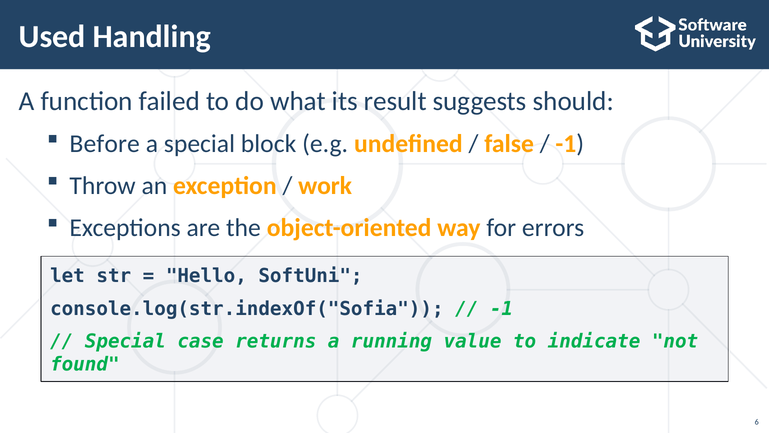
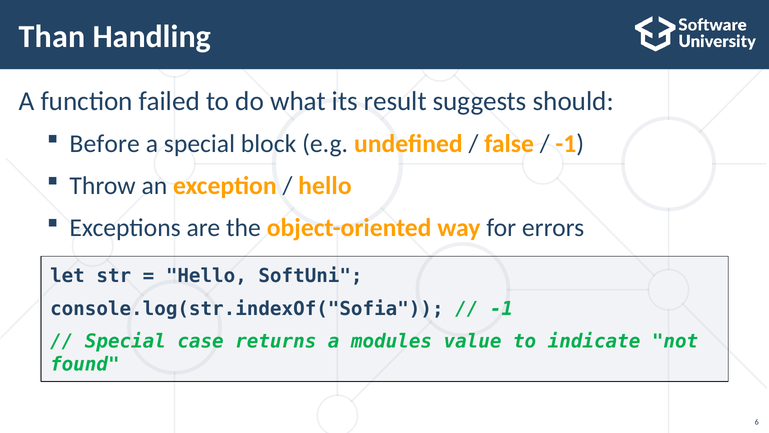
Used: Used -> Than
work at (325, 186): work -> hello
running: running -> modules
